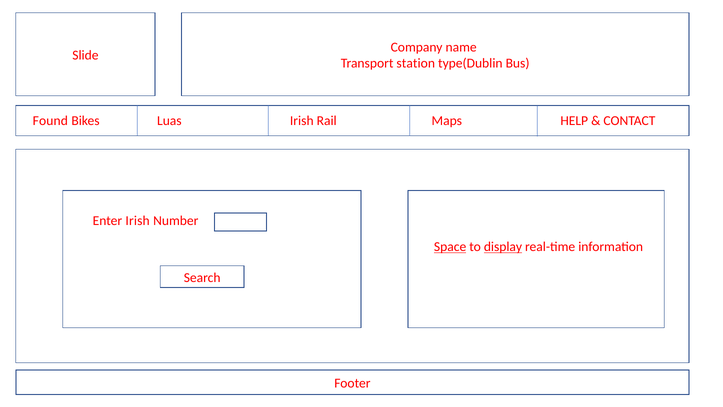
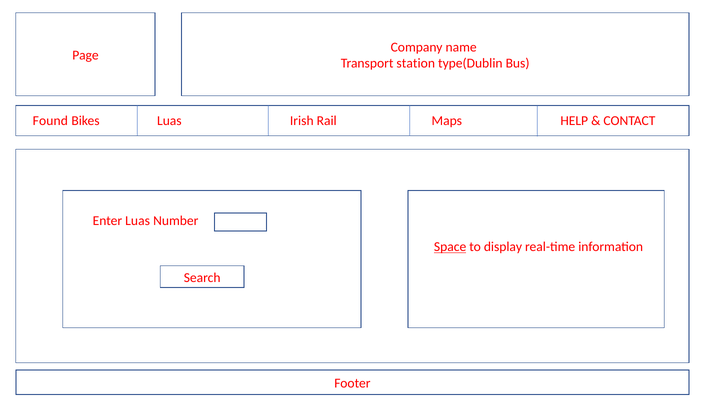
Slide: Slide -> Page
Enter Irish: Irish -> Luas
display underline: present -> none
